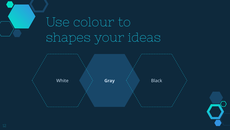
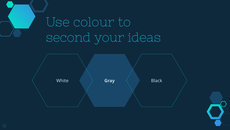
shapes: shapes -> second
